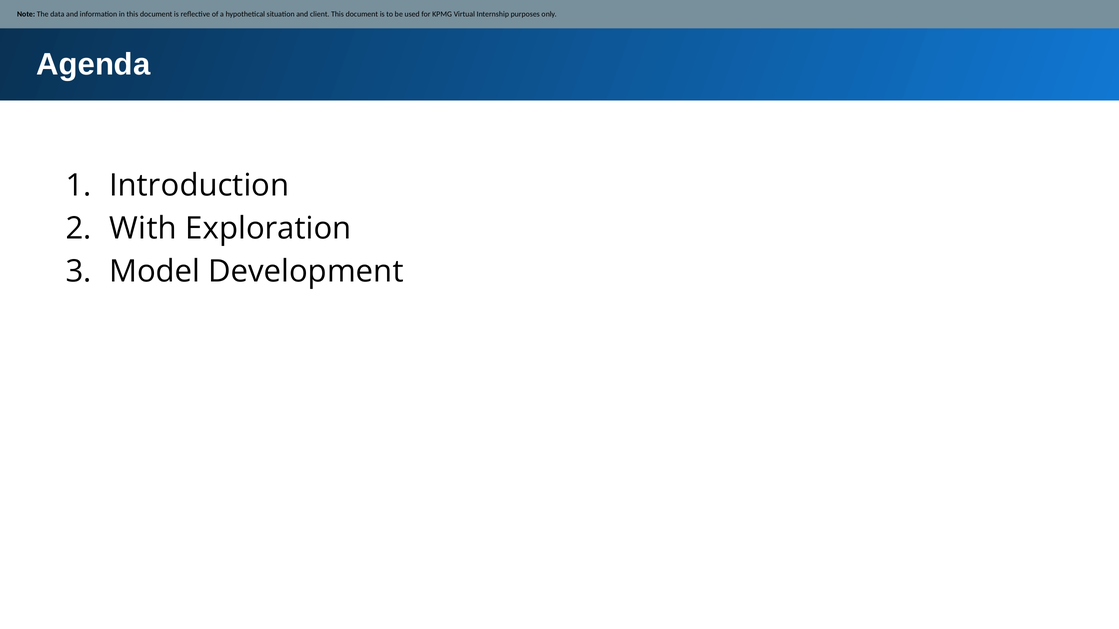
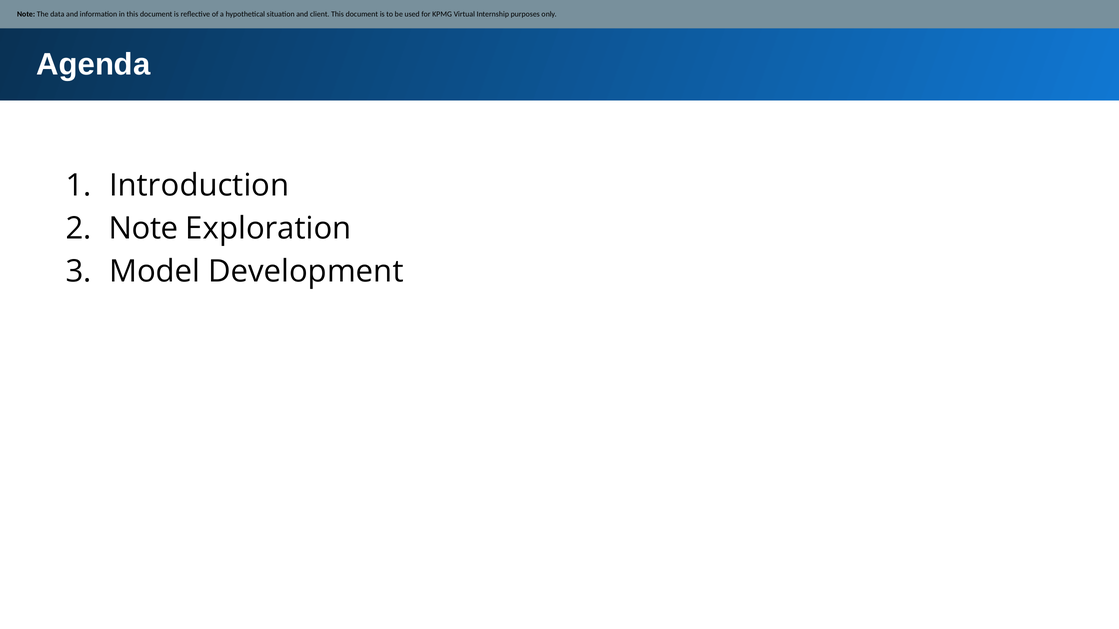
With at (143, 229): With -> Note
